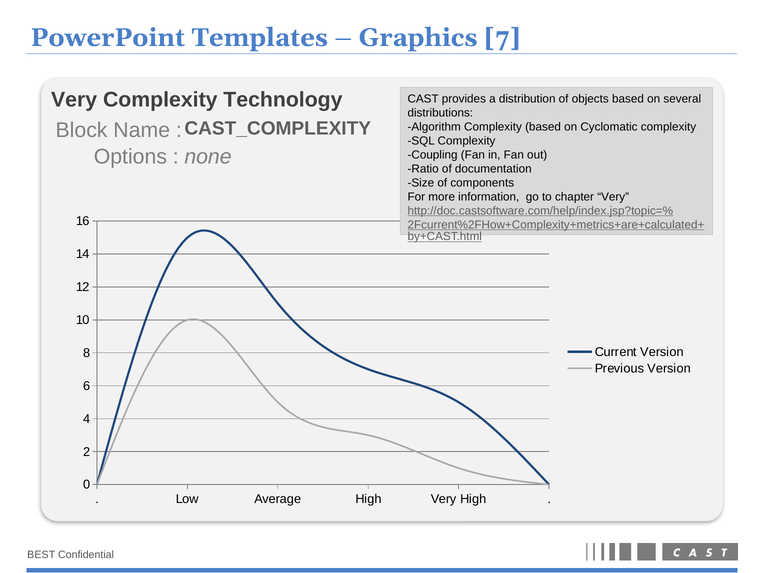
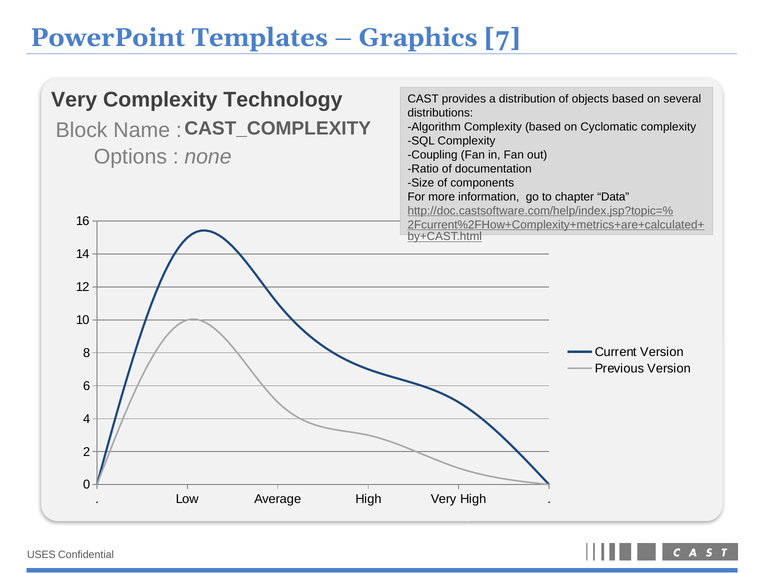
chapter Very: Very -> Data
BEST: BEST -> USES
